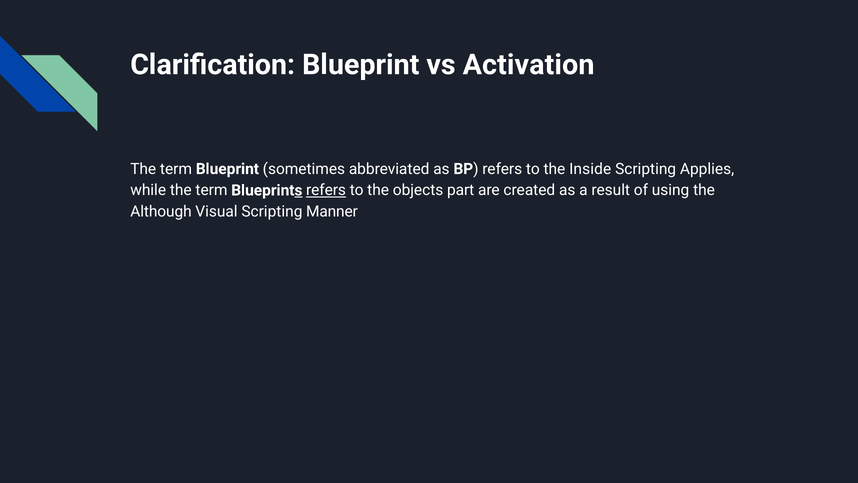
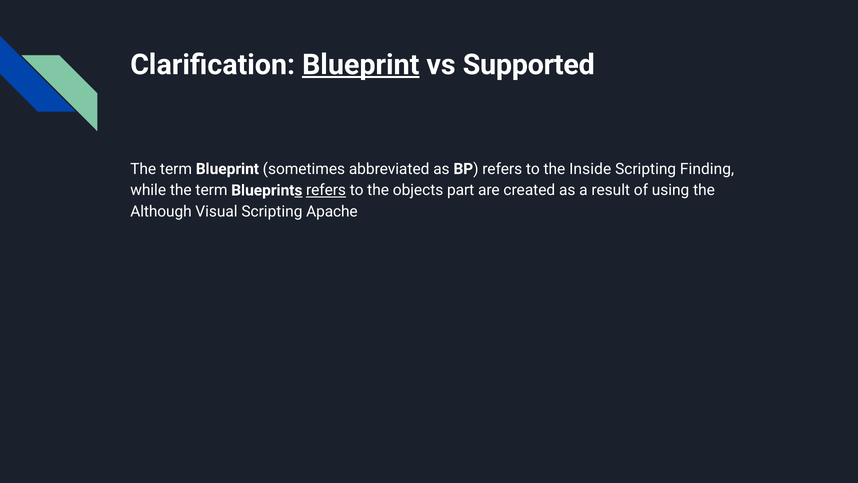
Blueprint at (361, 65) underline: none -> present
Activation: Activation -> Supported
Applies: Applies -> Finding
Manner: Manner -> Apache
